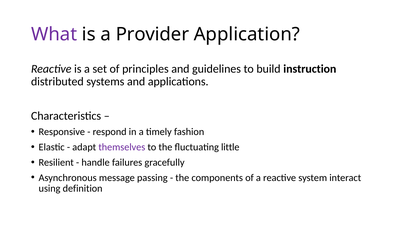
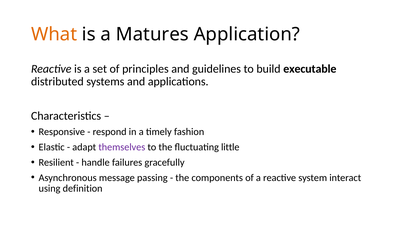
What colour: purple -> orange
Provider: Provider -> Matures
instruction: instruction -> executable
